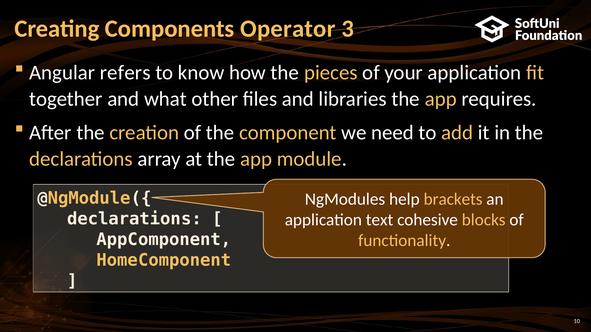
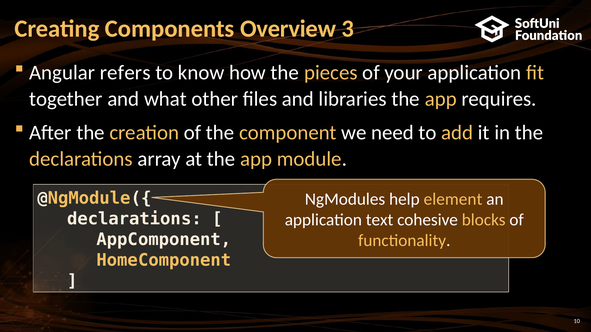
Operator: Operator -> Overview
brackets: brackets -> element
